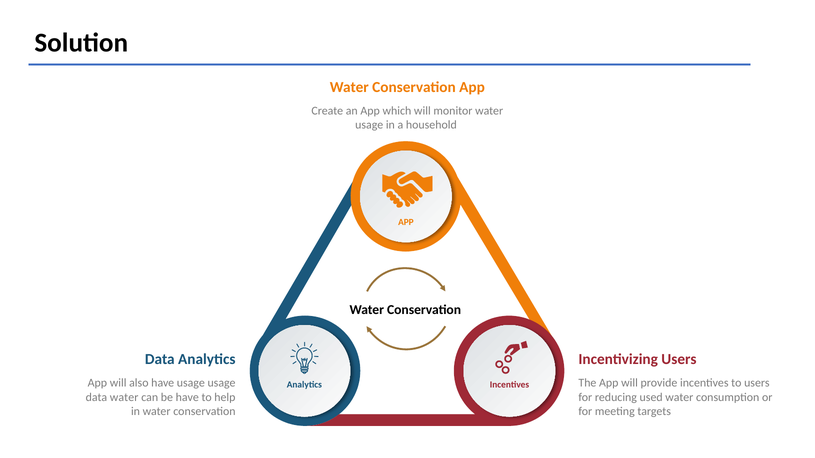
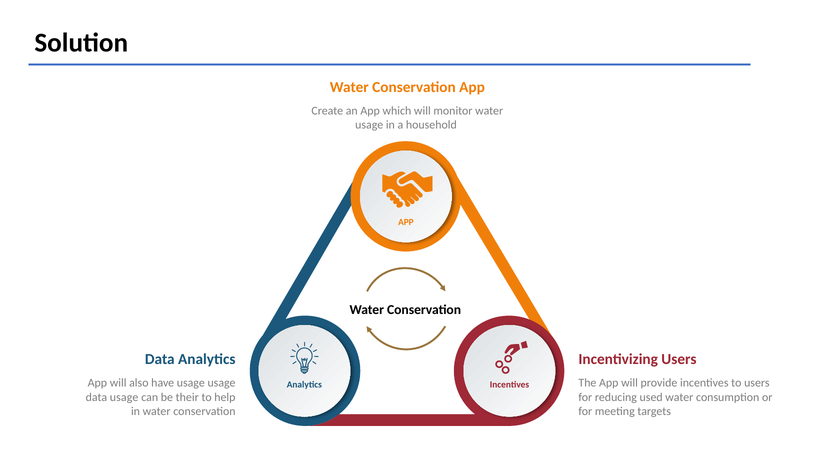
data water: water -> usage
be have: have -> their
